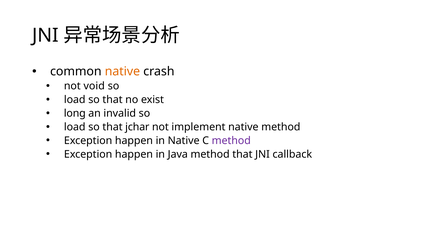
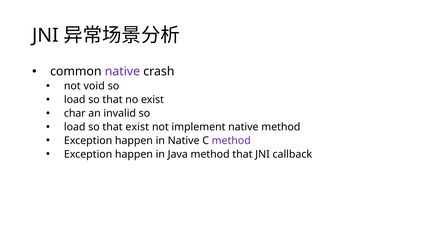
native at (122, 72) colour: orange -> purple
long: long -> char
that jchar: jchar -> exist
